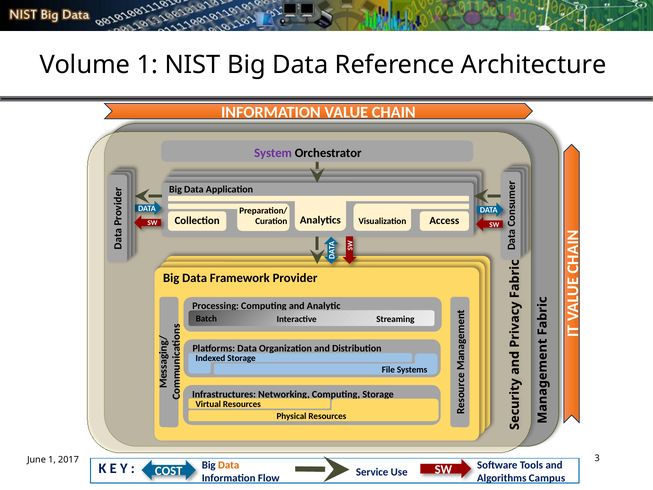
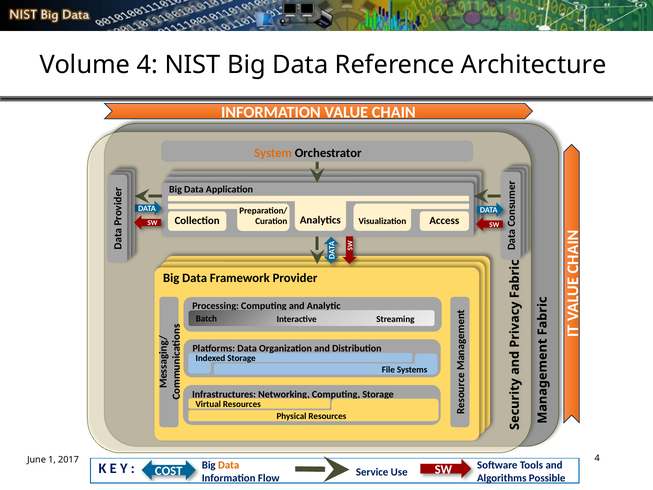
Volume 1: 1 -> 4
System colour: purple -> orange
3 at (597, 458): 3 -> 4
Campus: Campus -> Possible
